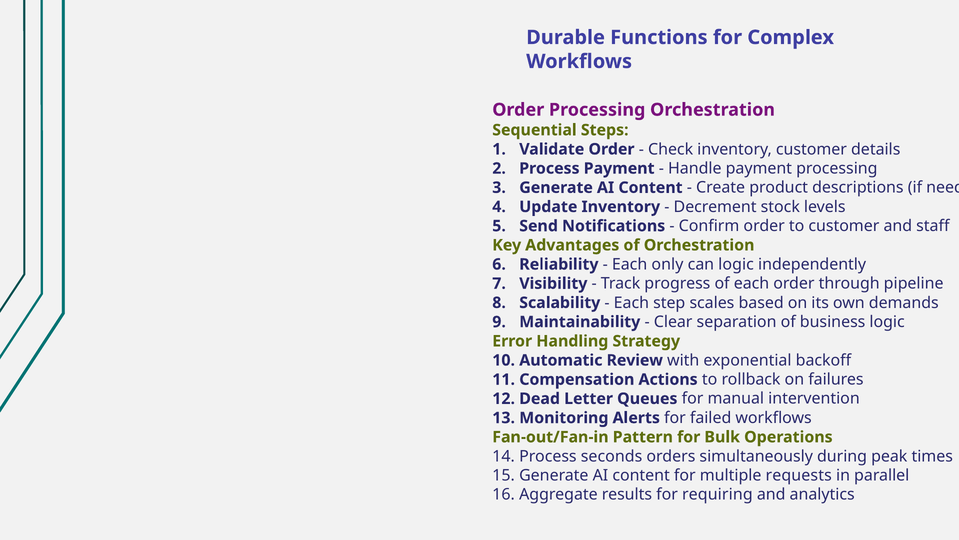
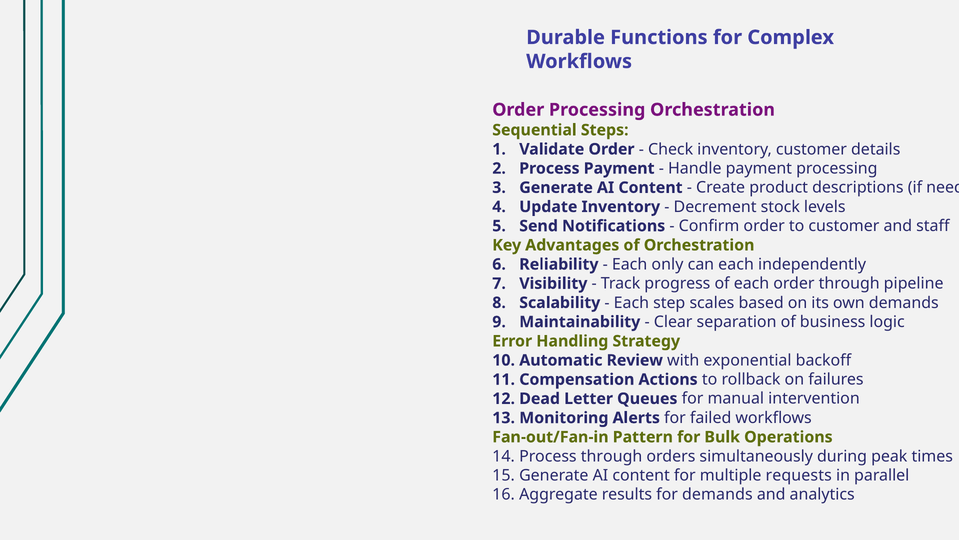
can logic: logic -> each
Process seconds: seconds -> through
for requiring: requiring -> demands
